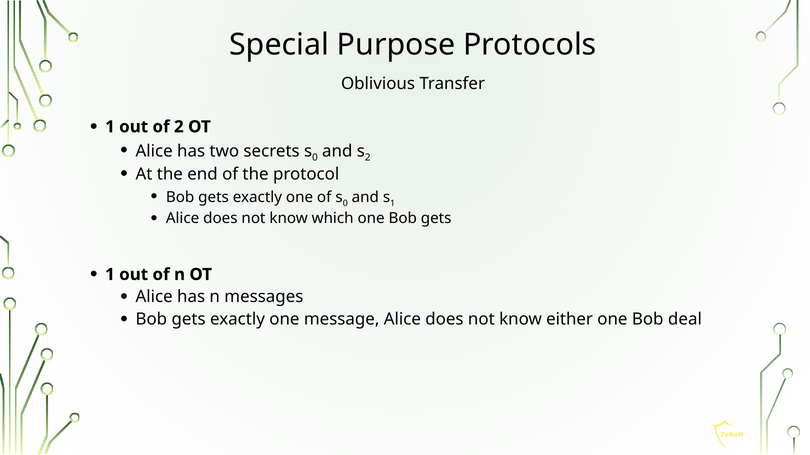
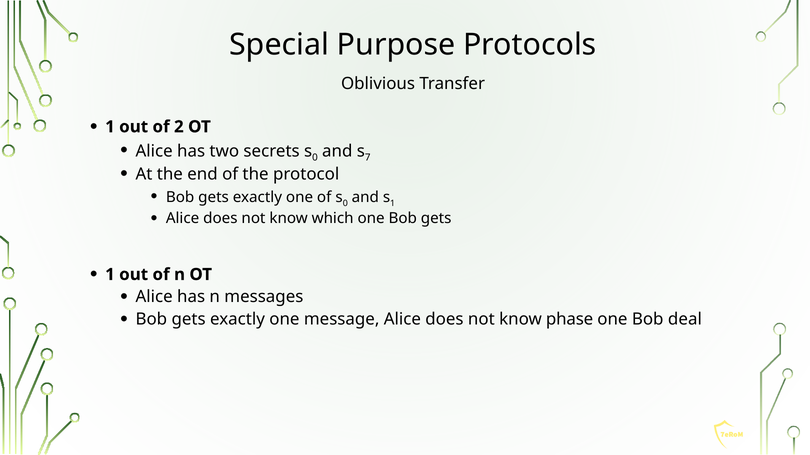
2 at (368, 158): 2 -> 7
either: either -> phase
